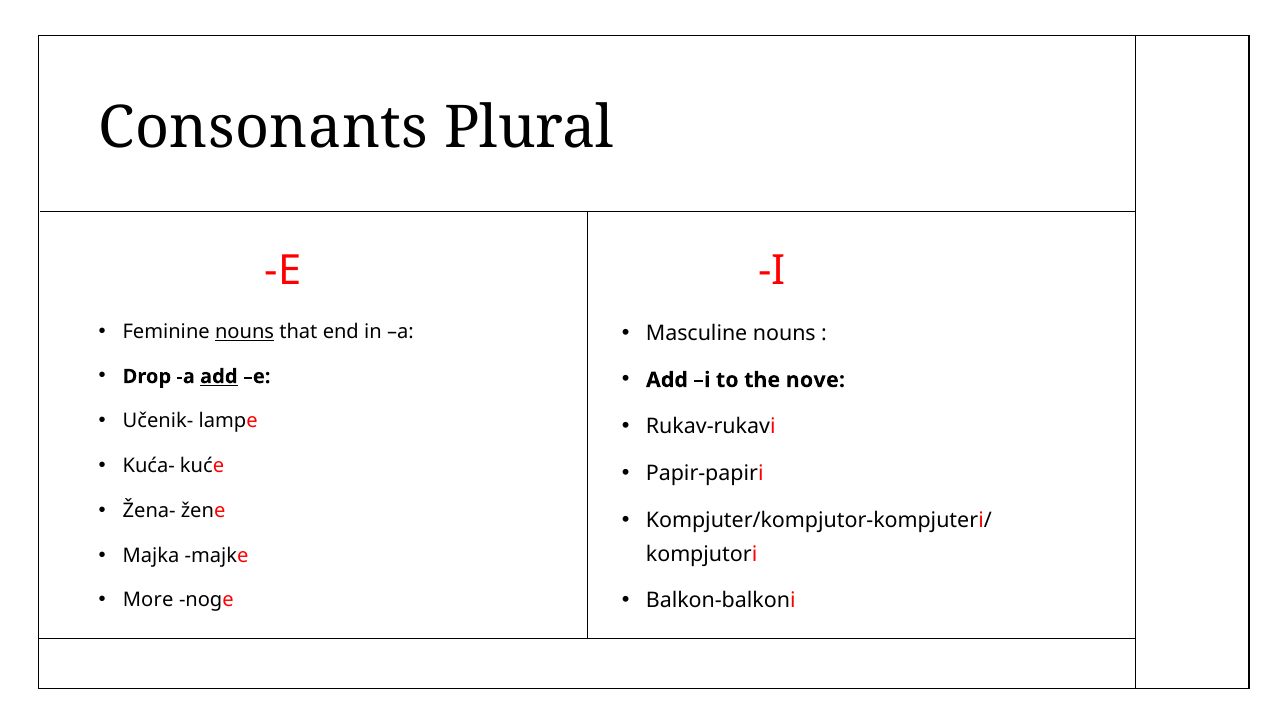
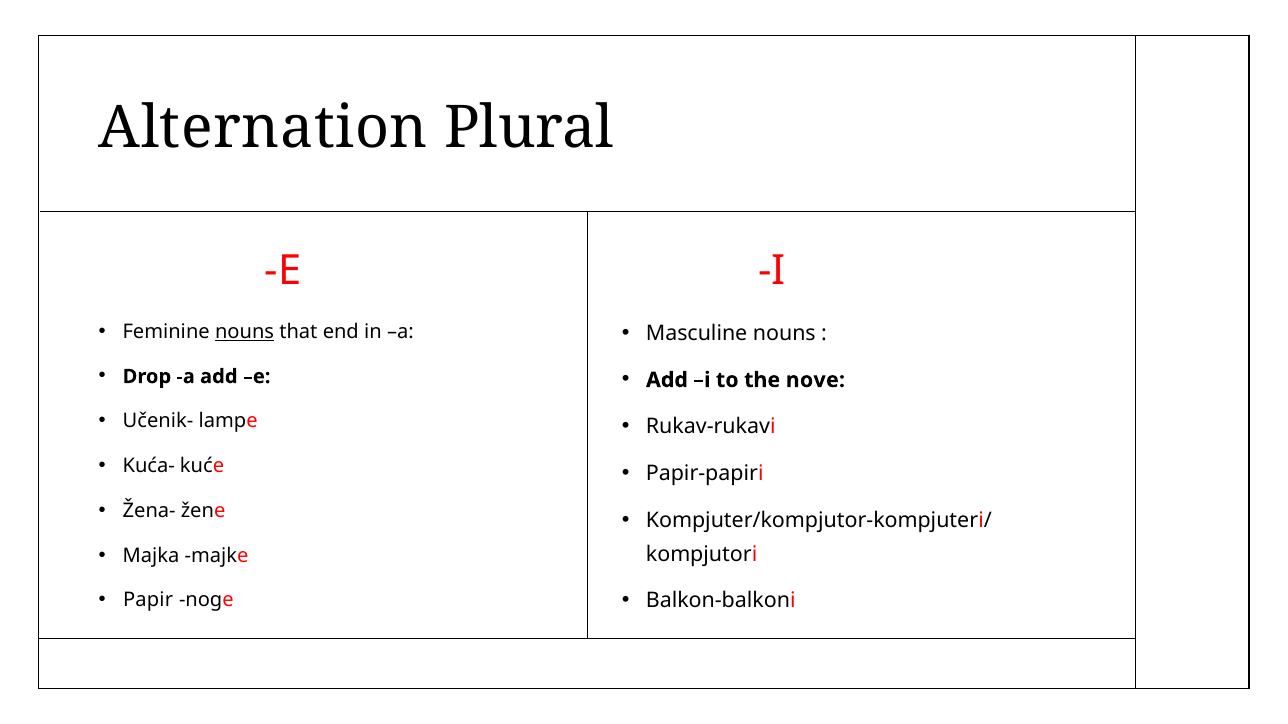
Consonants: Consonants -> Alternation
add at (219, 377) underline: present -> none
More: More -> Papir
